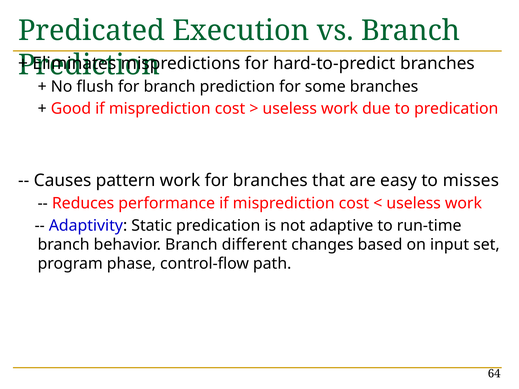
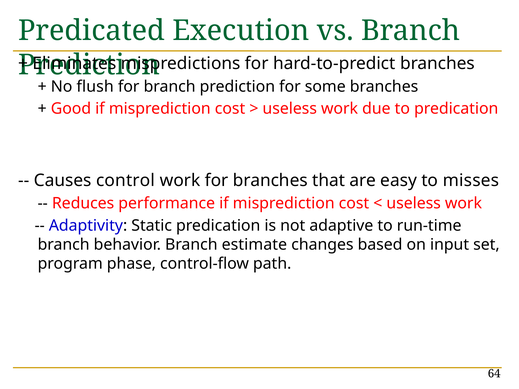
pattern: pattern -> control
different: different -> estimate
